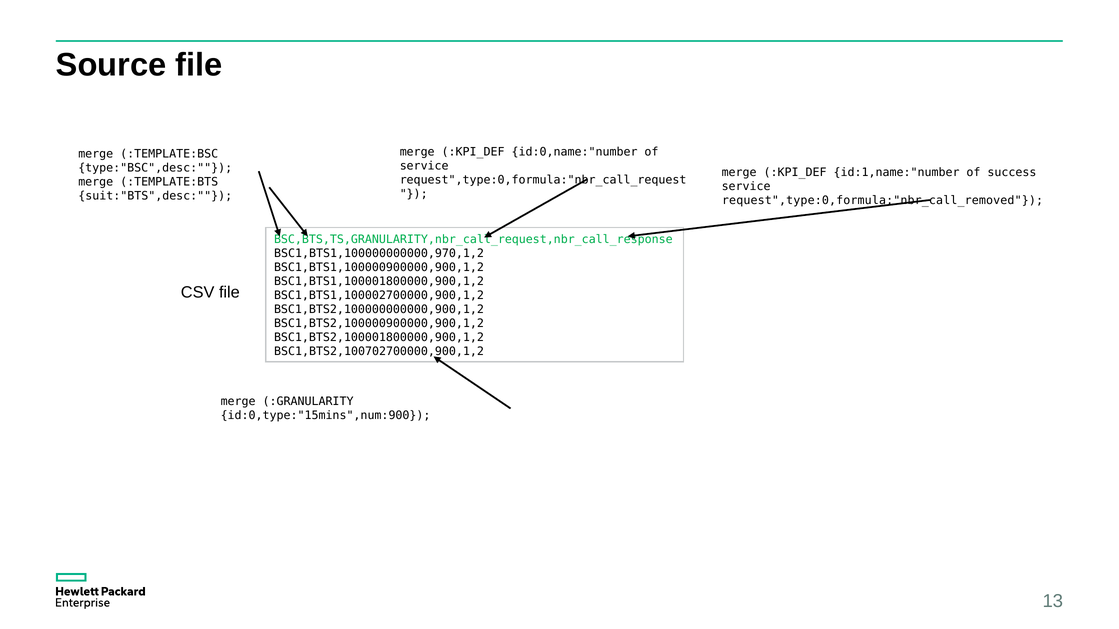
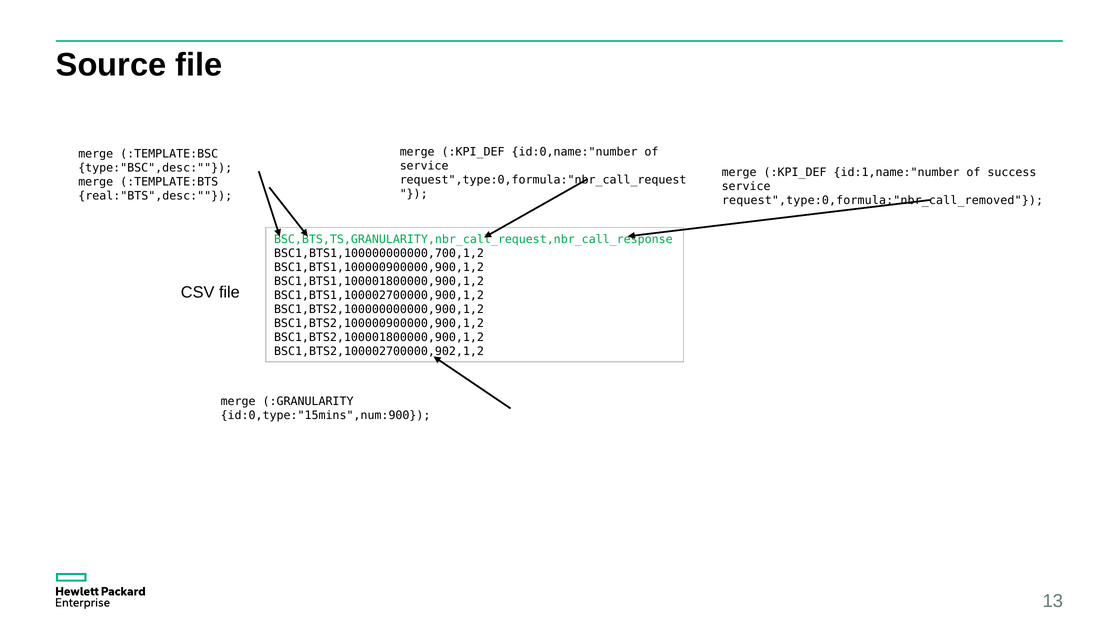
suit:"BTS",desc: suit:"BTS",desc -> real:"BTS",desc
BSC1,BTS1,100000000000,970,1,2: BSC1,BTS1,100000000000,970,1,2 -> BSC1,BTS1,100000000000,700,1,2
BSC1,BTS2,100702700000,900,1,2: BSC1,BTS2,100702700000,900,1,2 -> BSC1,BTS2,100002700000,902,1,2
